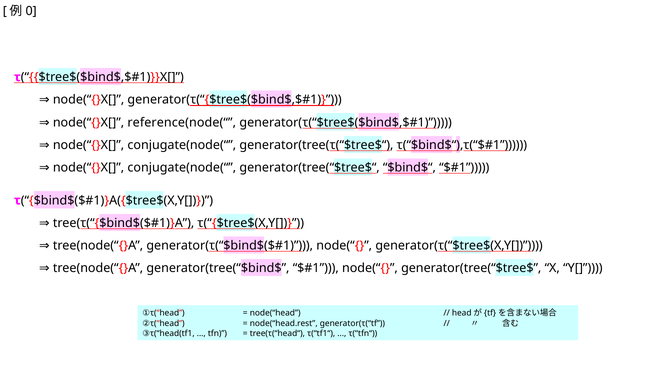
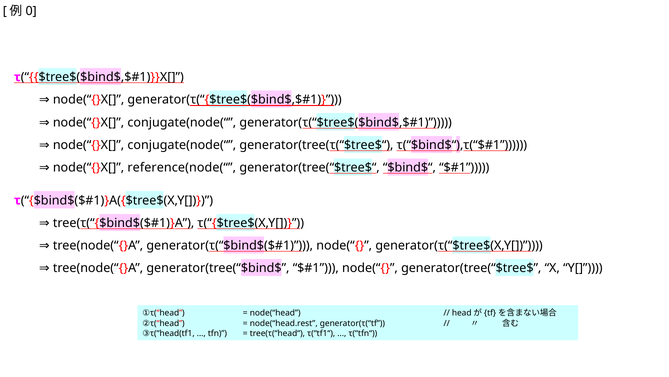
reference(node(“ at (182, 122): reference(node(“ -> conjugate(node(“
conjugate(node(“ at (182, 167): conjugate(node(“ -> reference(node(“
